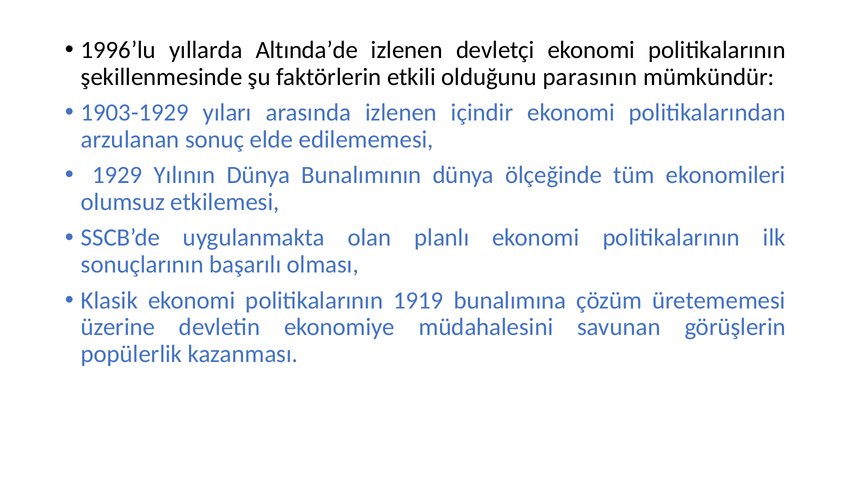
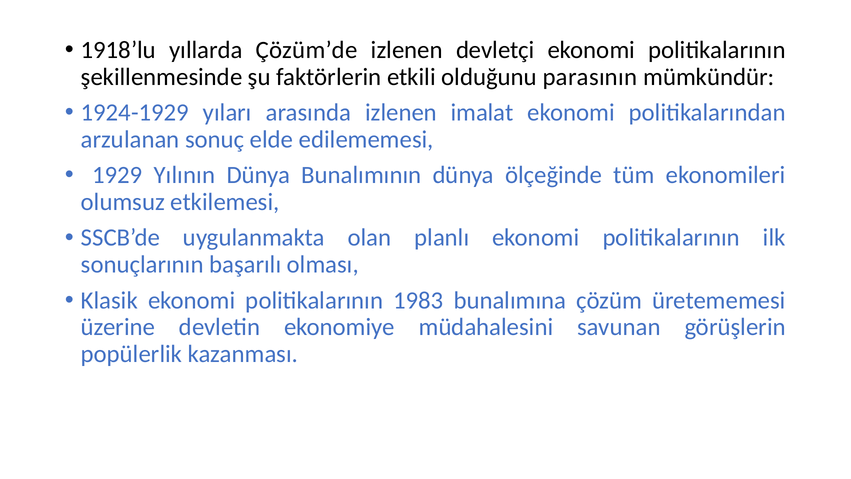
1996’lu: 1996’lu -> 1918’lu
Altında’de: Altında’de -> Çözüm’de
1903-1929: 1903-1929 -> 1924-1929
içindir: içindir -> imalat
1919: 1919 -> 1983
